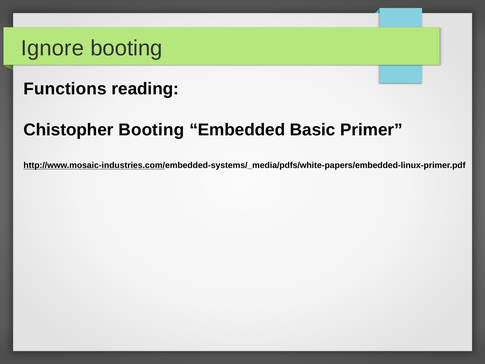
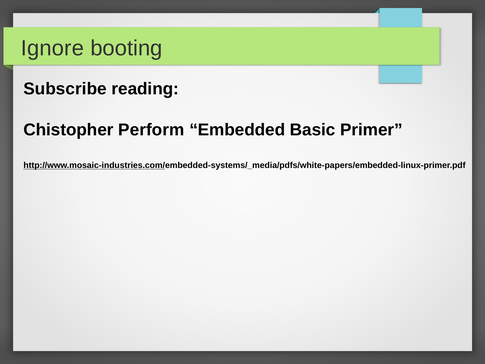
Functions: Functions -> Subscribe
Chistopher Booting: Booting -> Perform
